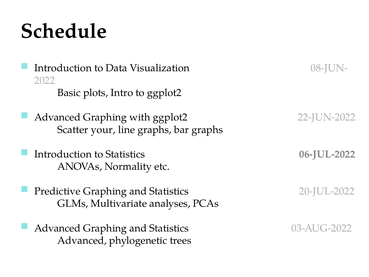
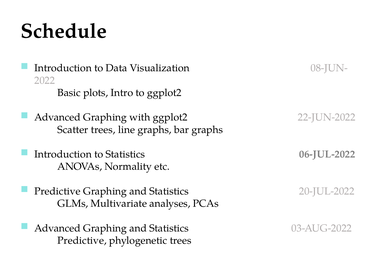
Scatter your: your -> trees
Advanced at (82, 240): Advanced -> Predictive
